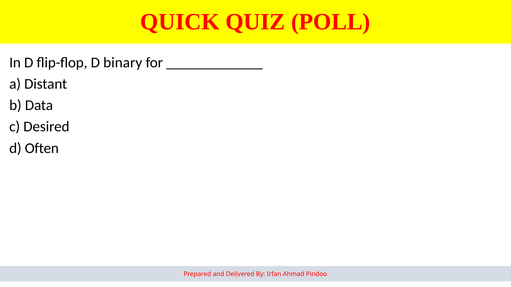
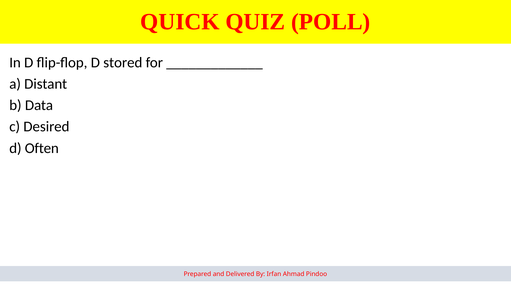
binary: binary -> stored
